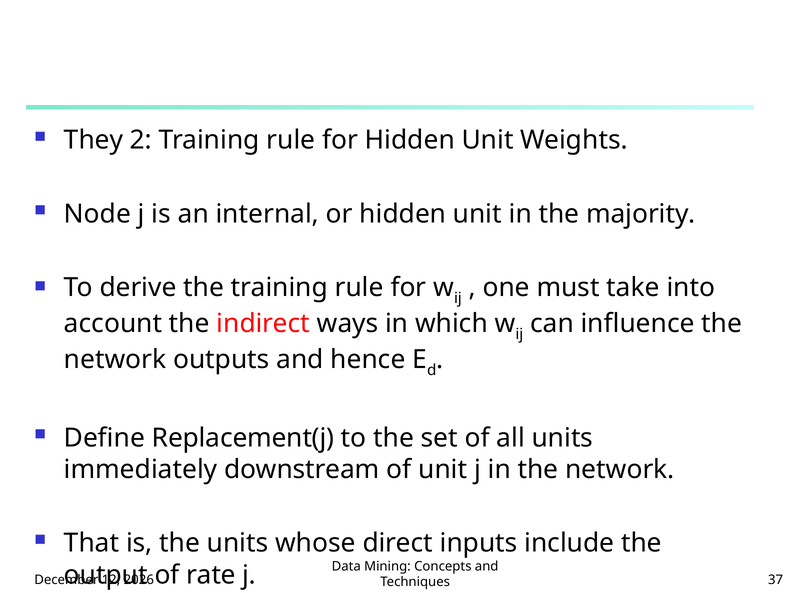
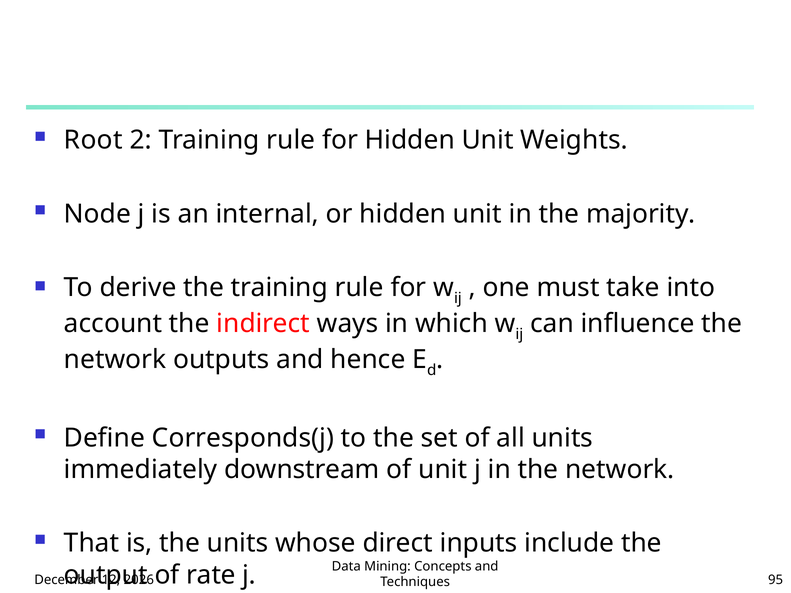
They: They -> Root
Replacement(j: Replacement(j -> Corresponds(j
37: 37 -> 95
